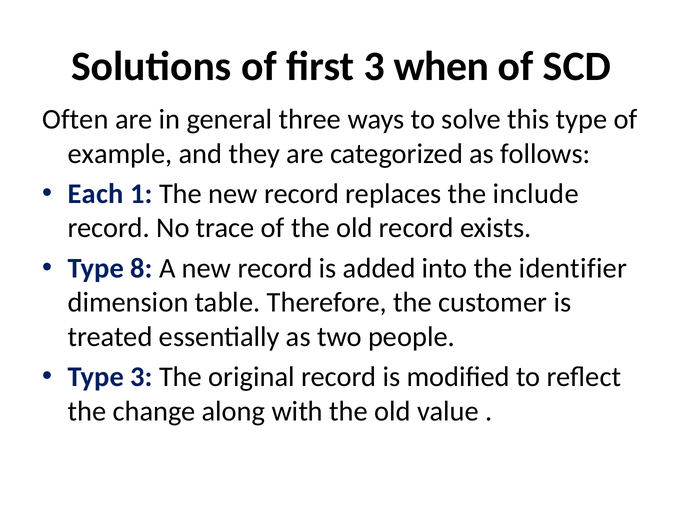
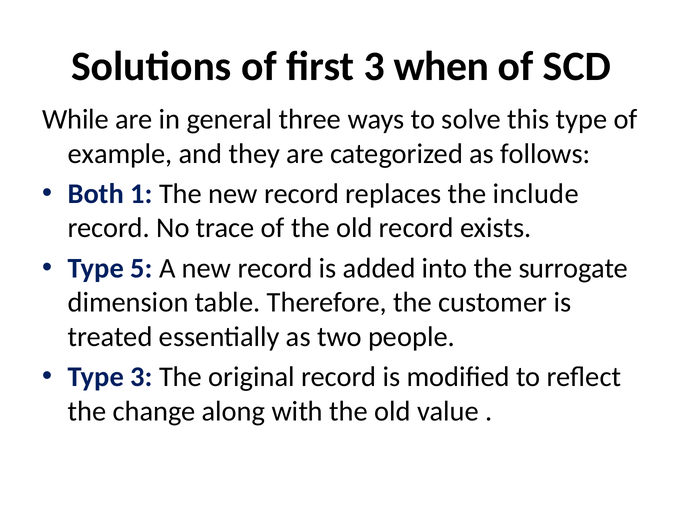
Often: Often -> While
Each: Each -> Both
8: 8 -> 5
identifier: identifier -> surrogate
